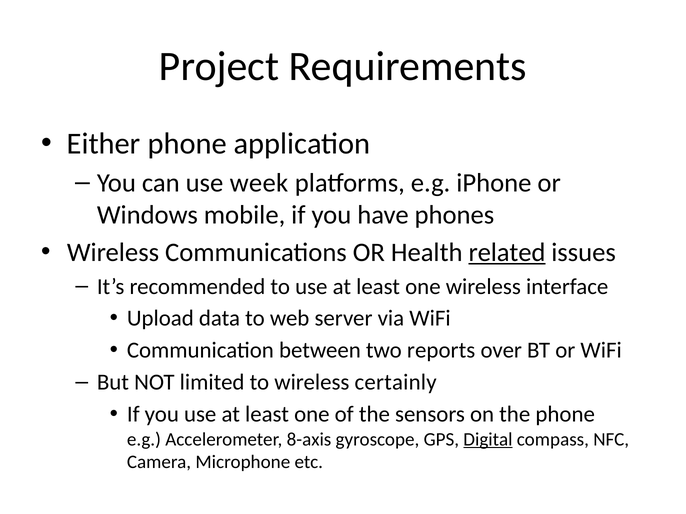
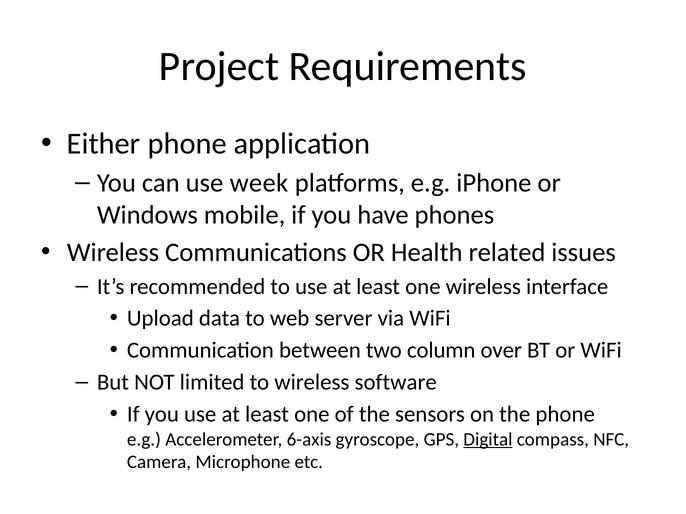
related underline: present -> none
reports: reports -> column
certainly: certainly -> software
8-axis: 8-axis -> 6-axis
